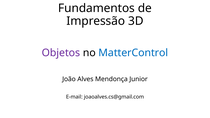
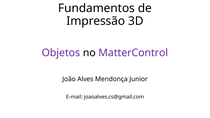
MatterControl colour: blue -> purple
